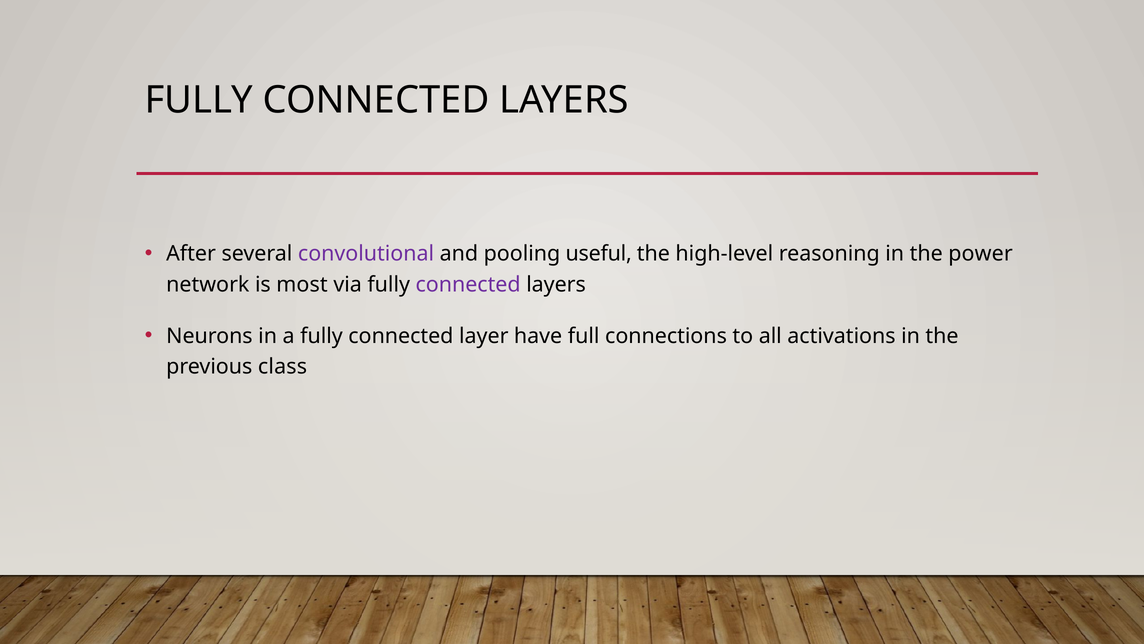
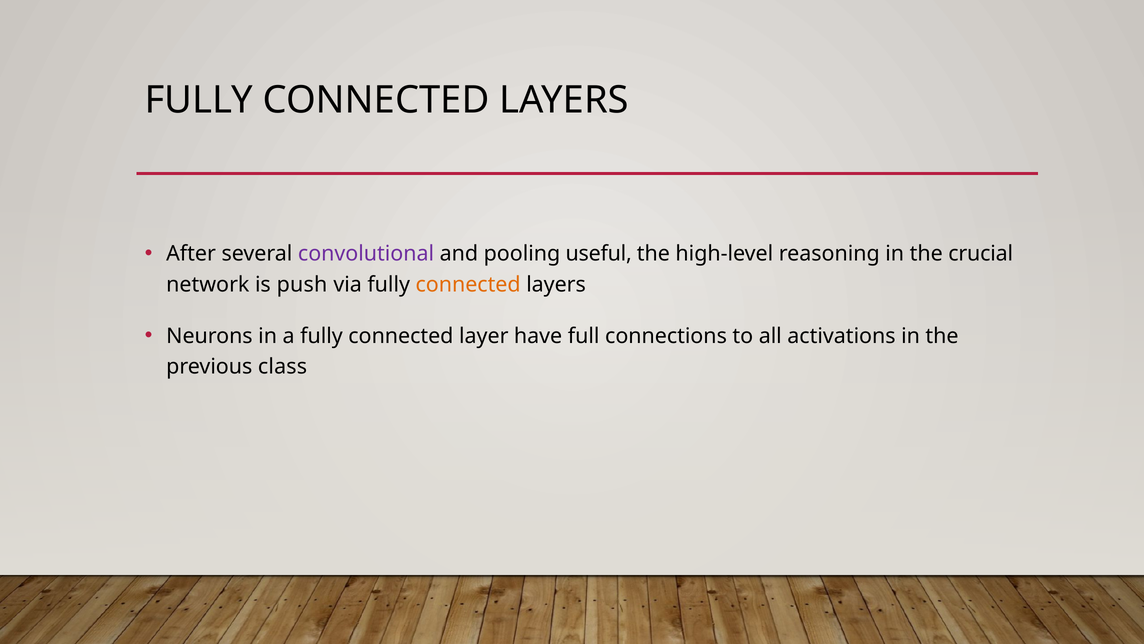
power: power -> crucial
most: most -> push
connected at (468, 284) colour: purple -> orange
